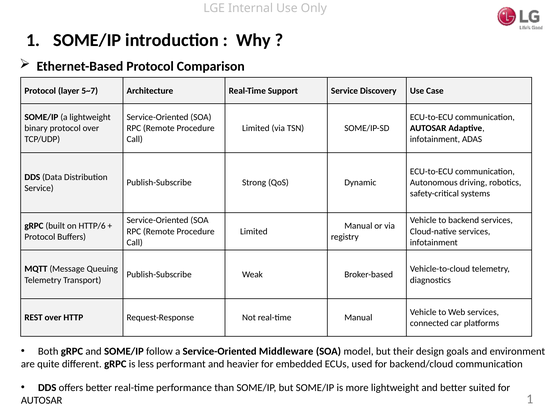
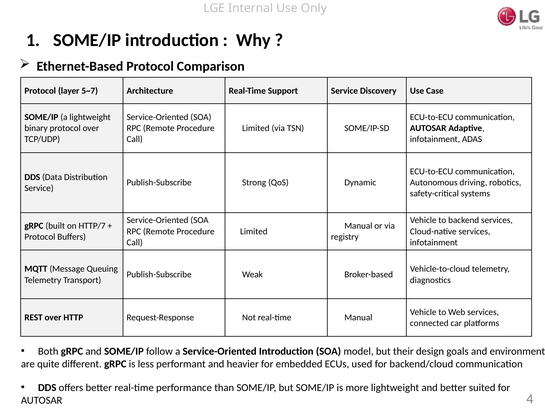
HTTP/6: HTTP/6 -> HTTP/7
Service-Oriented Middleware: Middleware -> Introduction
AUTOSAR 1: 1 -> 4
